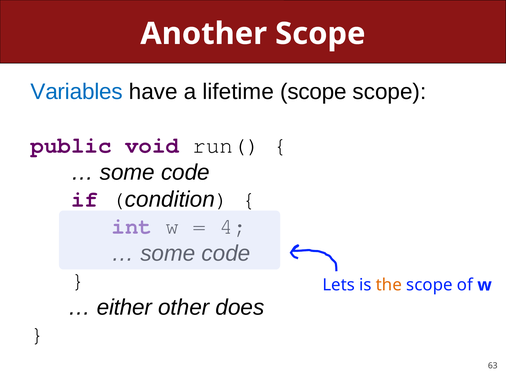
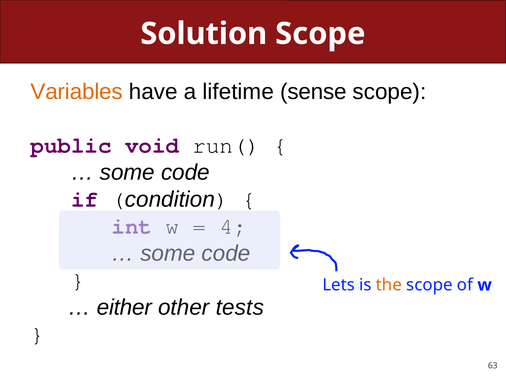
Another: Another -> Solution
Variables colour: blue -> orange
lifetime scope: scope -> sense
does: does -> tests
